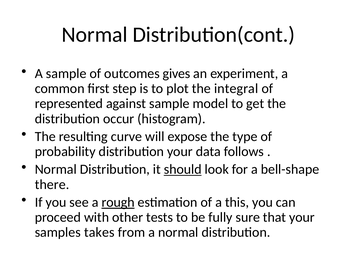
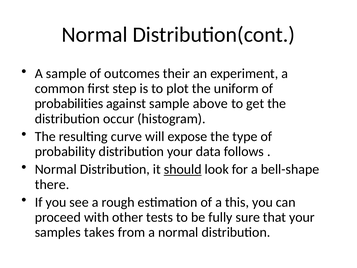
gives: gives -> their
integral: integral -> uniform
represented: represented -> probabilities
model: model -> above
rough underline: present -> none
